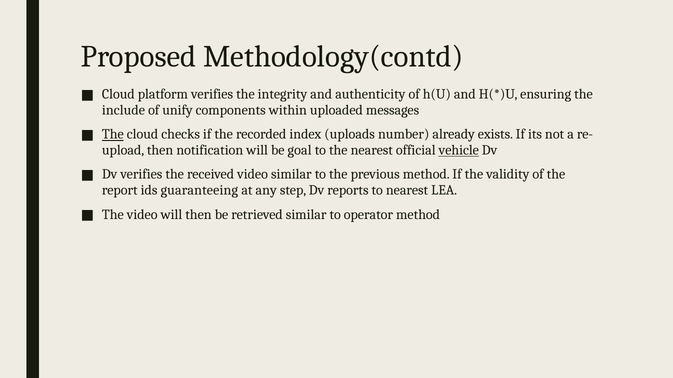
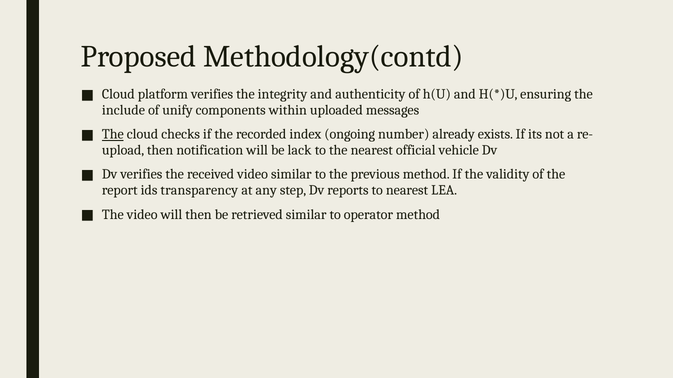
uploads: uploads -> ongoing
goal: goal -> lack
vehicle underline: present -> none
guaranteeing: guaranteeing -> transparency
